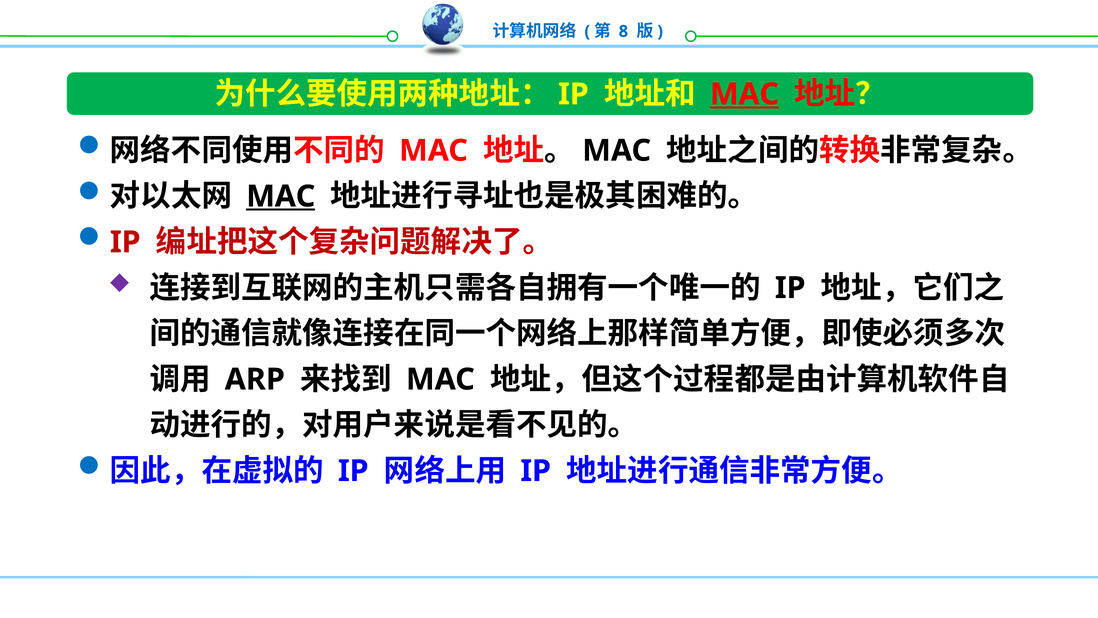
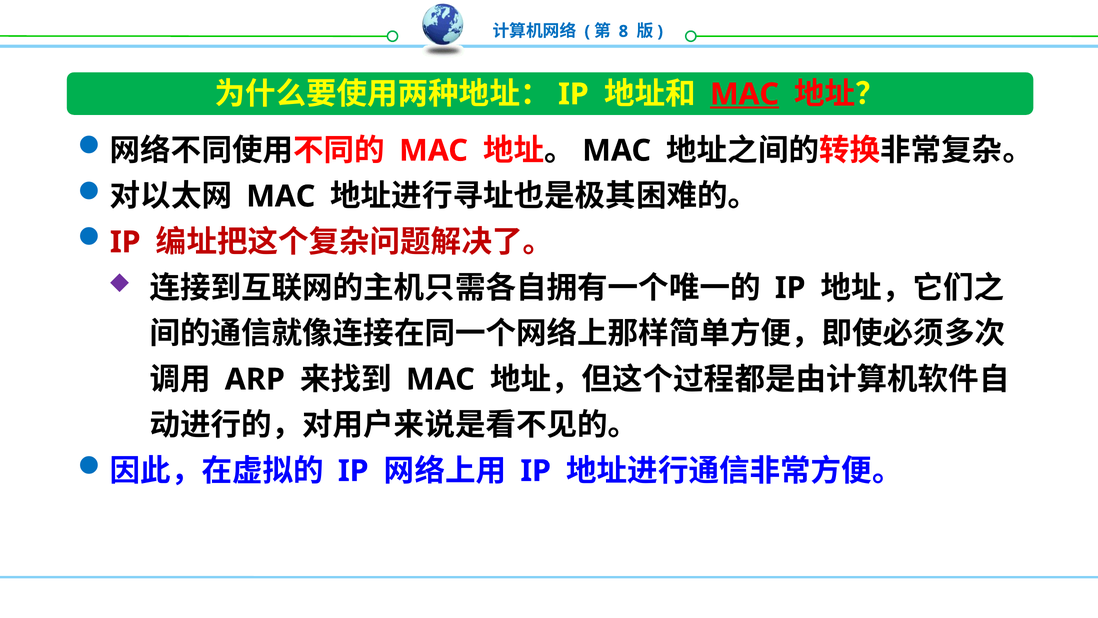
MAC at (281, 196) underline: present -> none
